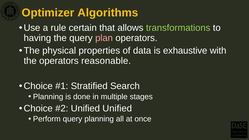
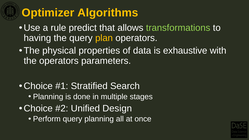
certain: certain -> predict
plan colour: pink -> yellow
reasonable: reasonable -> parameters
Unified Unified: Unified -> Design
